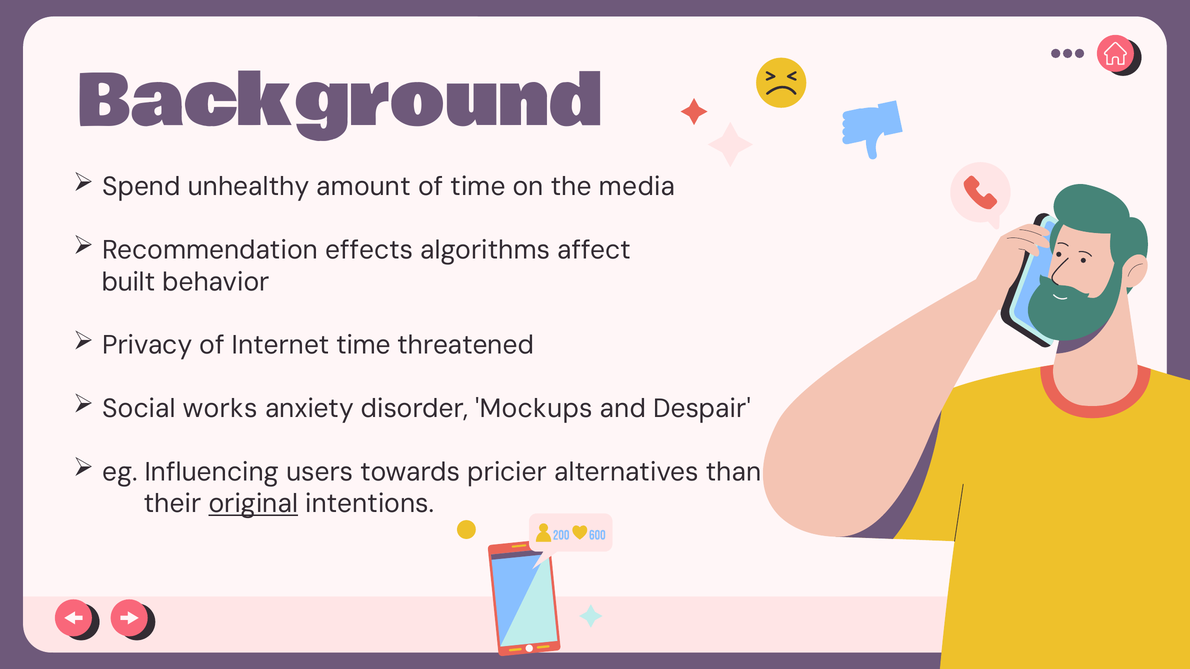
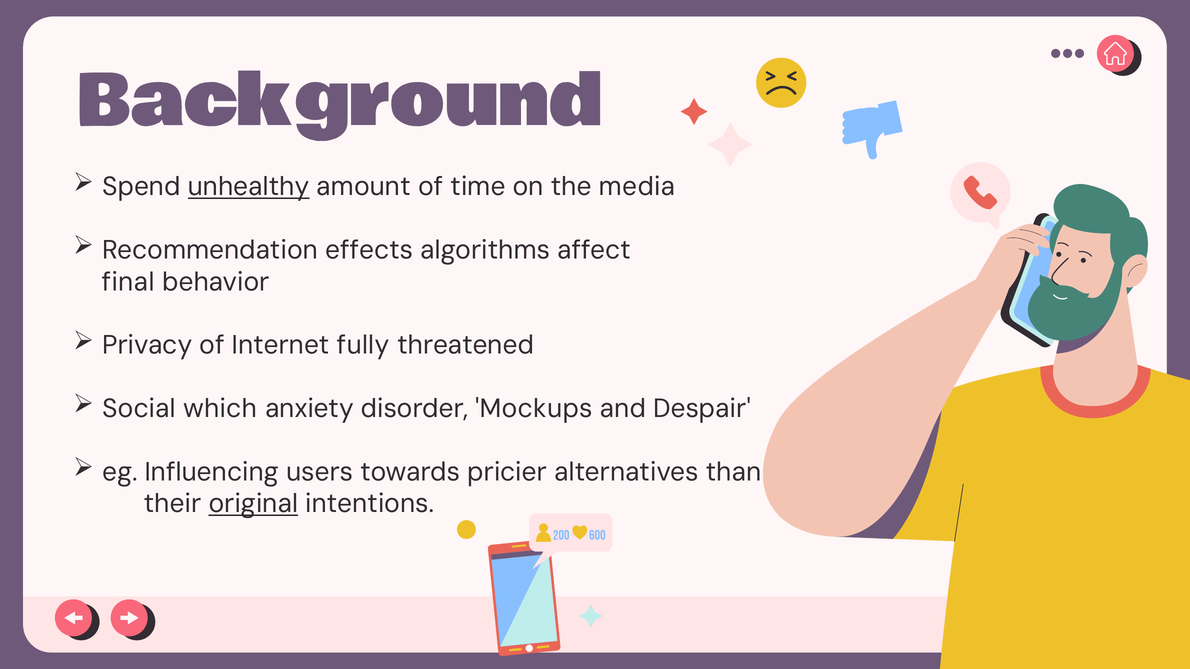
unhealthy underline: none -> present
built: built -> final
Internet time: time -> fully
works: works -> which
